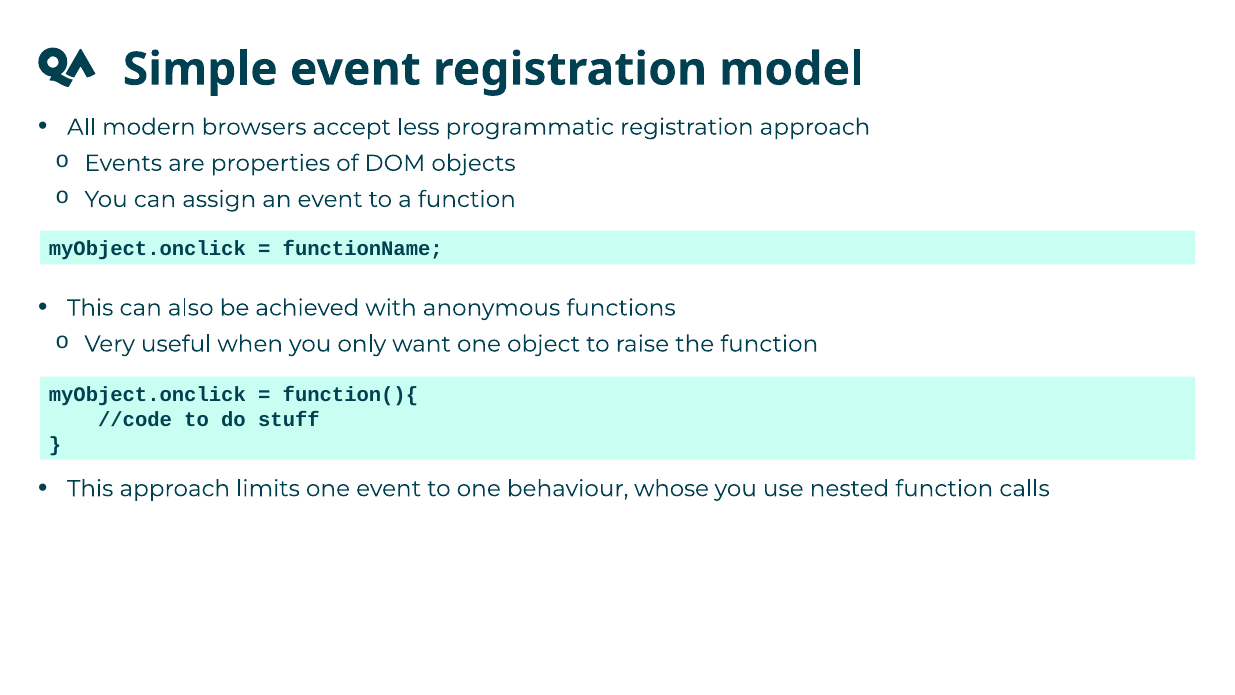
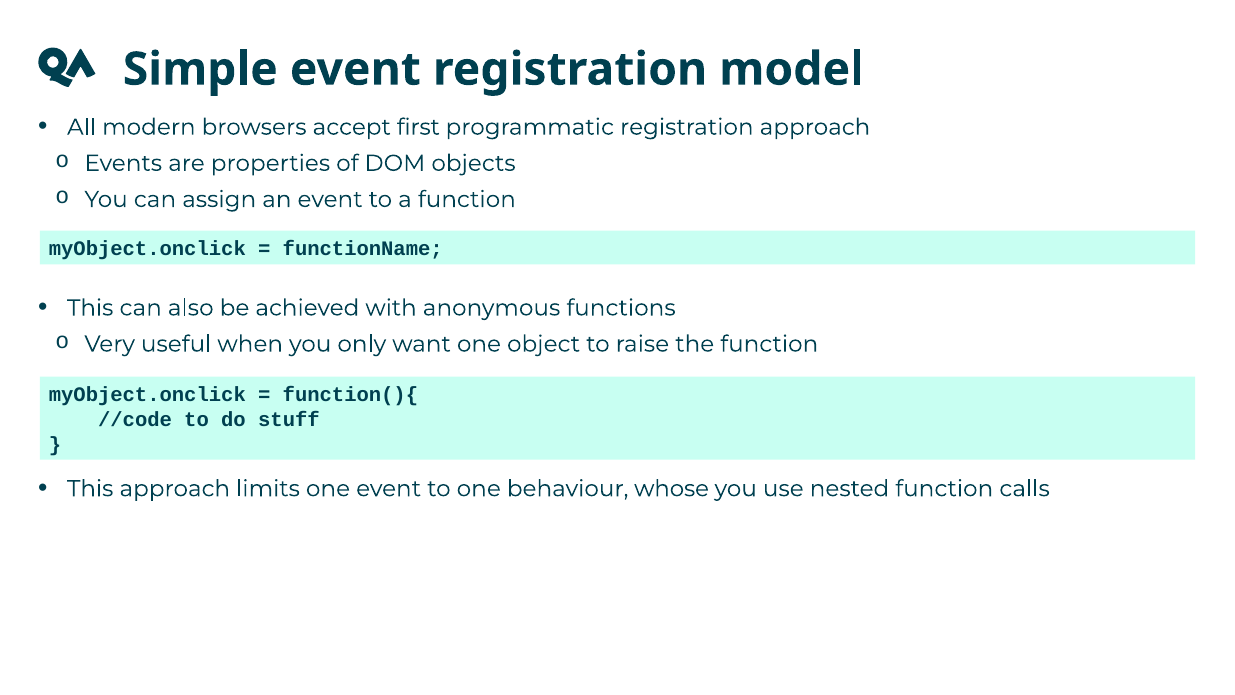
less: less -> first
